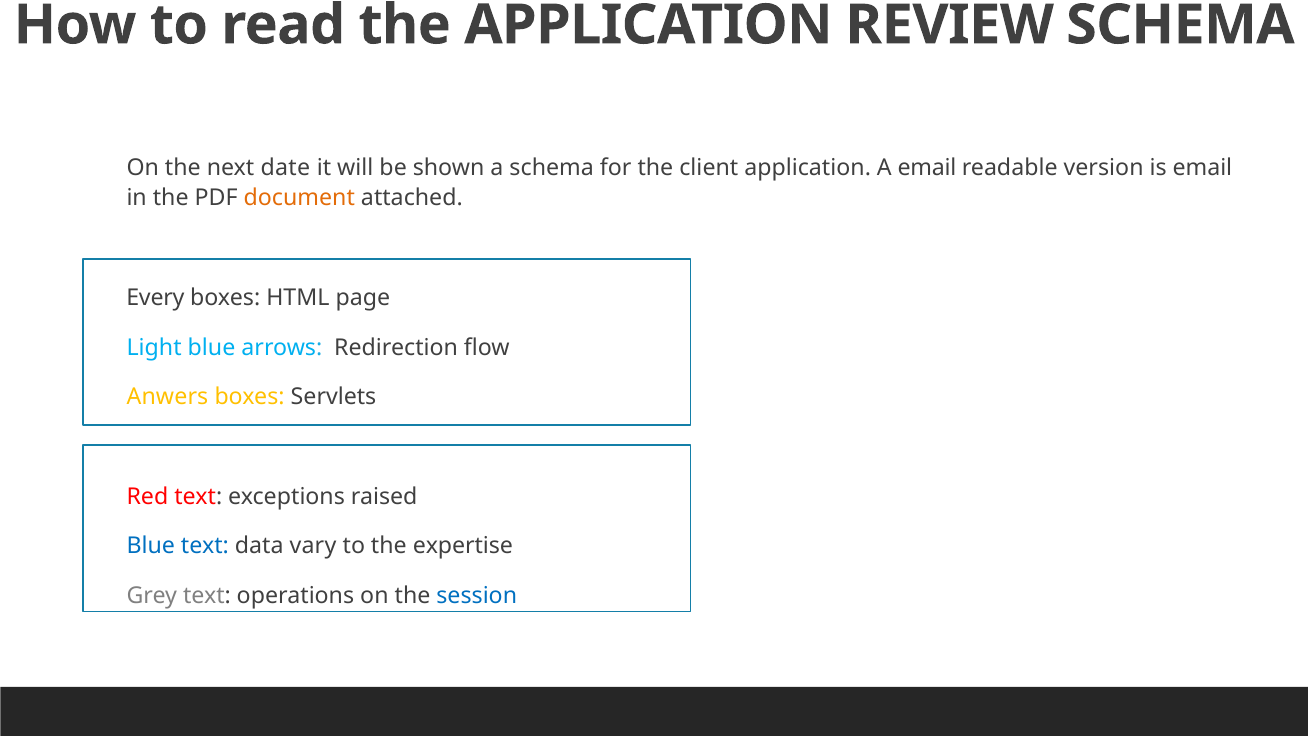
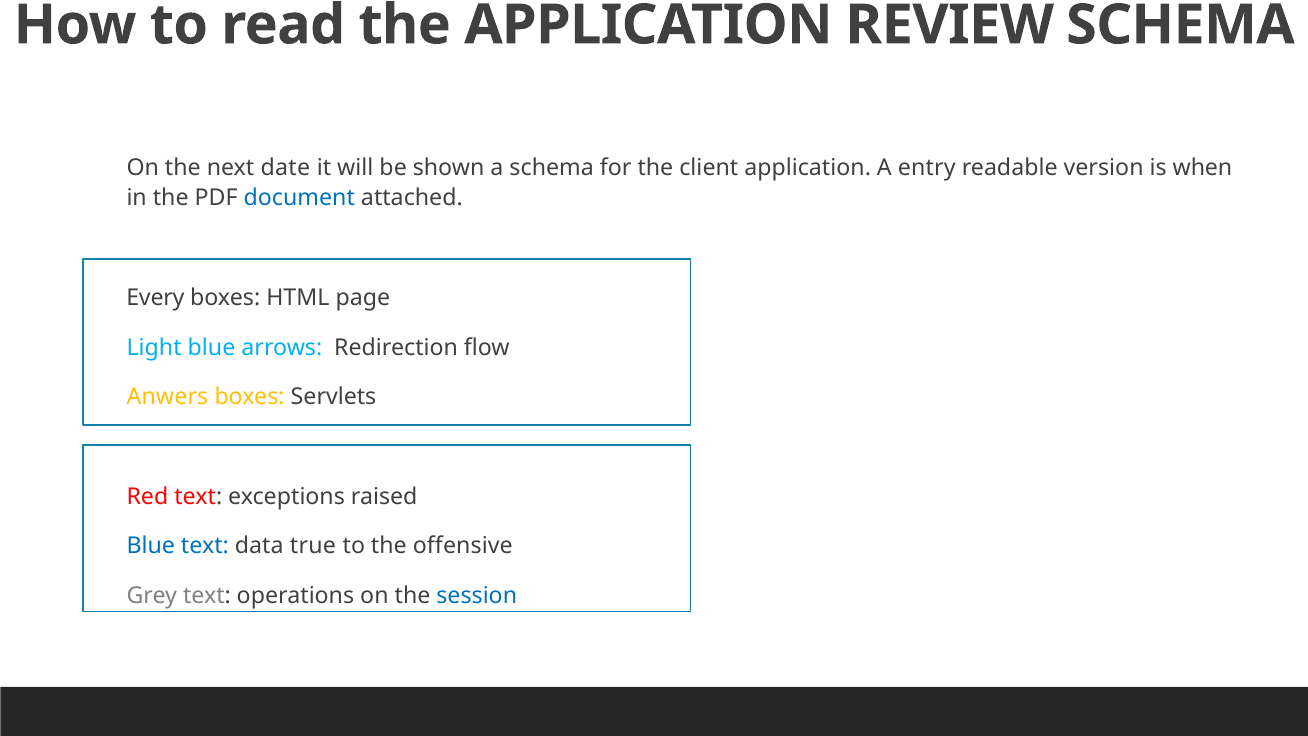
A email: email -> entry
is email: email -> when
document colour: orange -> blue
vary: vary -> true
expertise: expertise -> offensive
